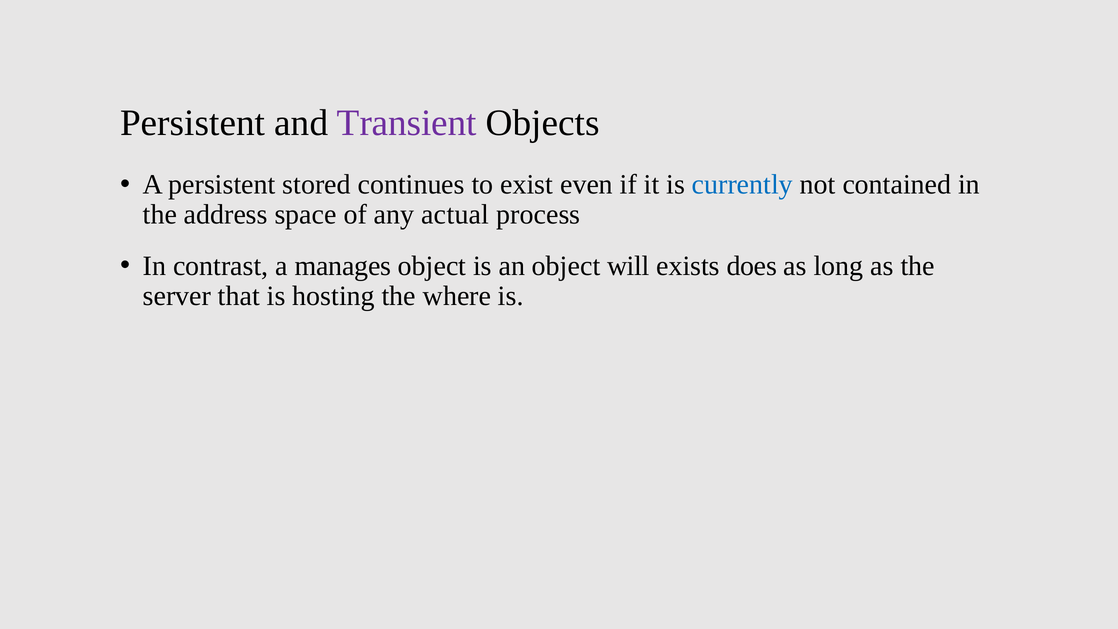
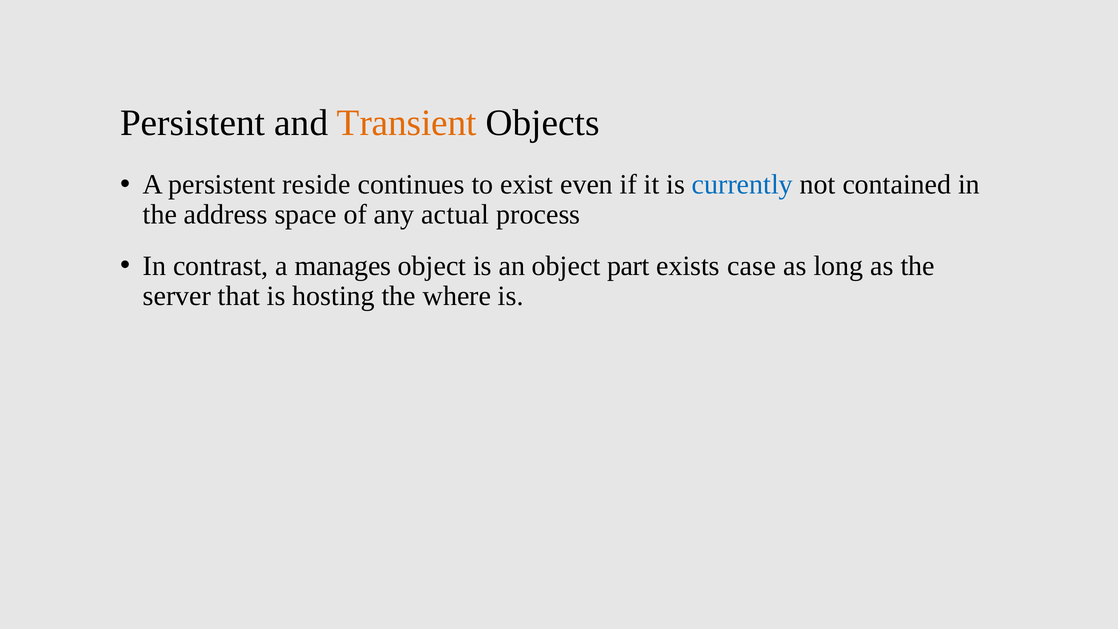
Transient colour: purple -> orange
stored: stored -> reside
will: will -> part
does: does -> case
